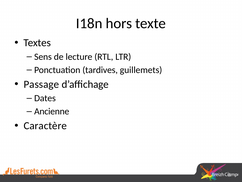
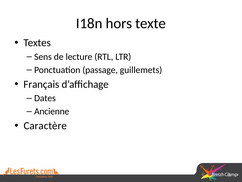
tardives: tardives -> passage
Passage: Passage -> Français
